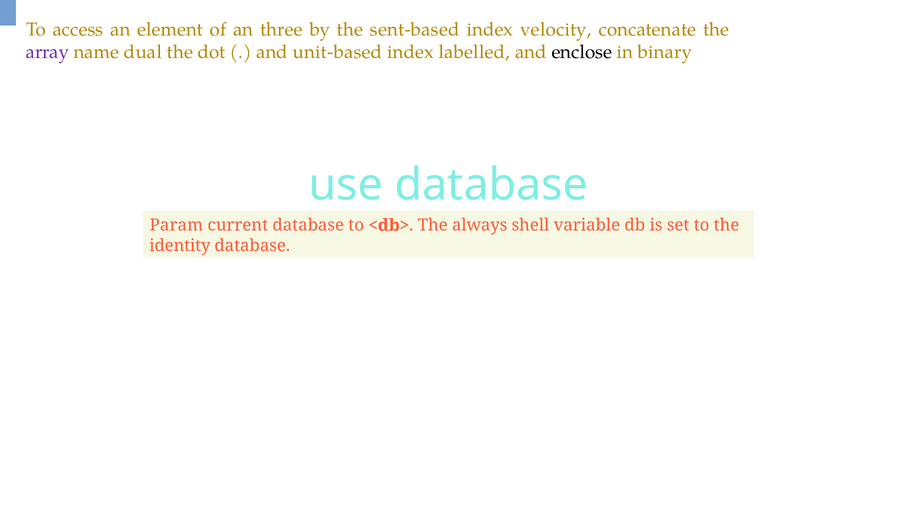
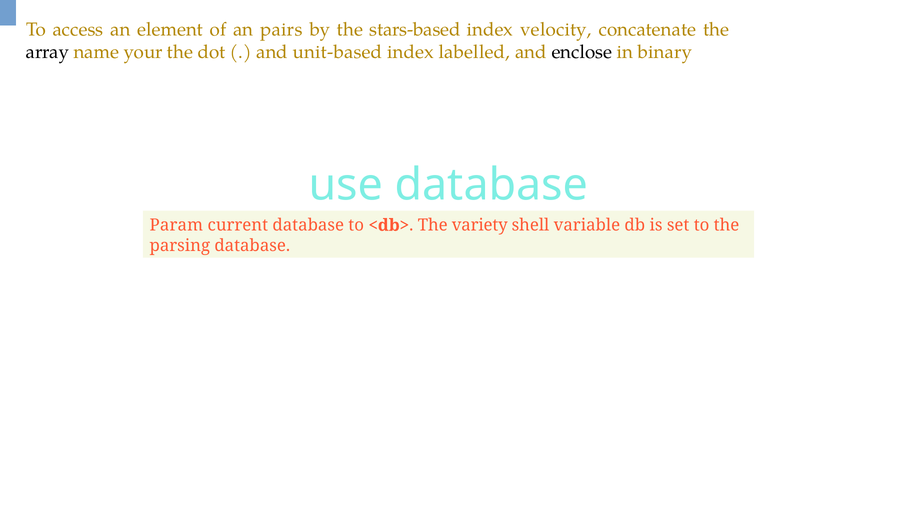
three: three -> pairs
sent-based: sent-based -> stars-based
array colour: purple -> black
dual: dual -> your
always: always -> variety
identity: identity -> parsing
